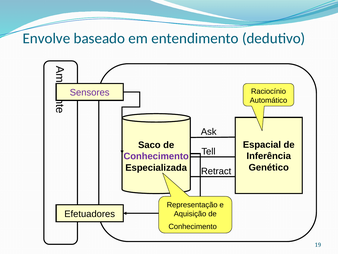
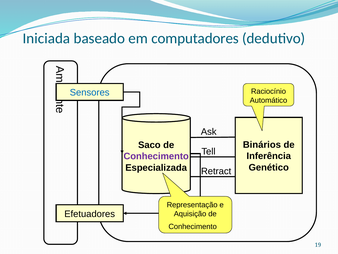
Envolve: Envolve -> Iniciada
entendimento: entendimento -> computadores
Sensores colour: purple -> blue
Espacial: Espacial -> Binários
